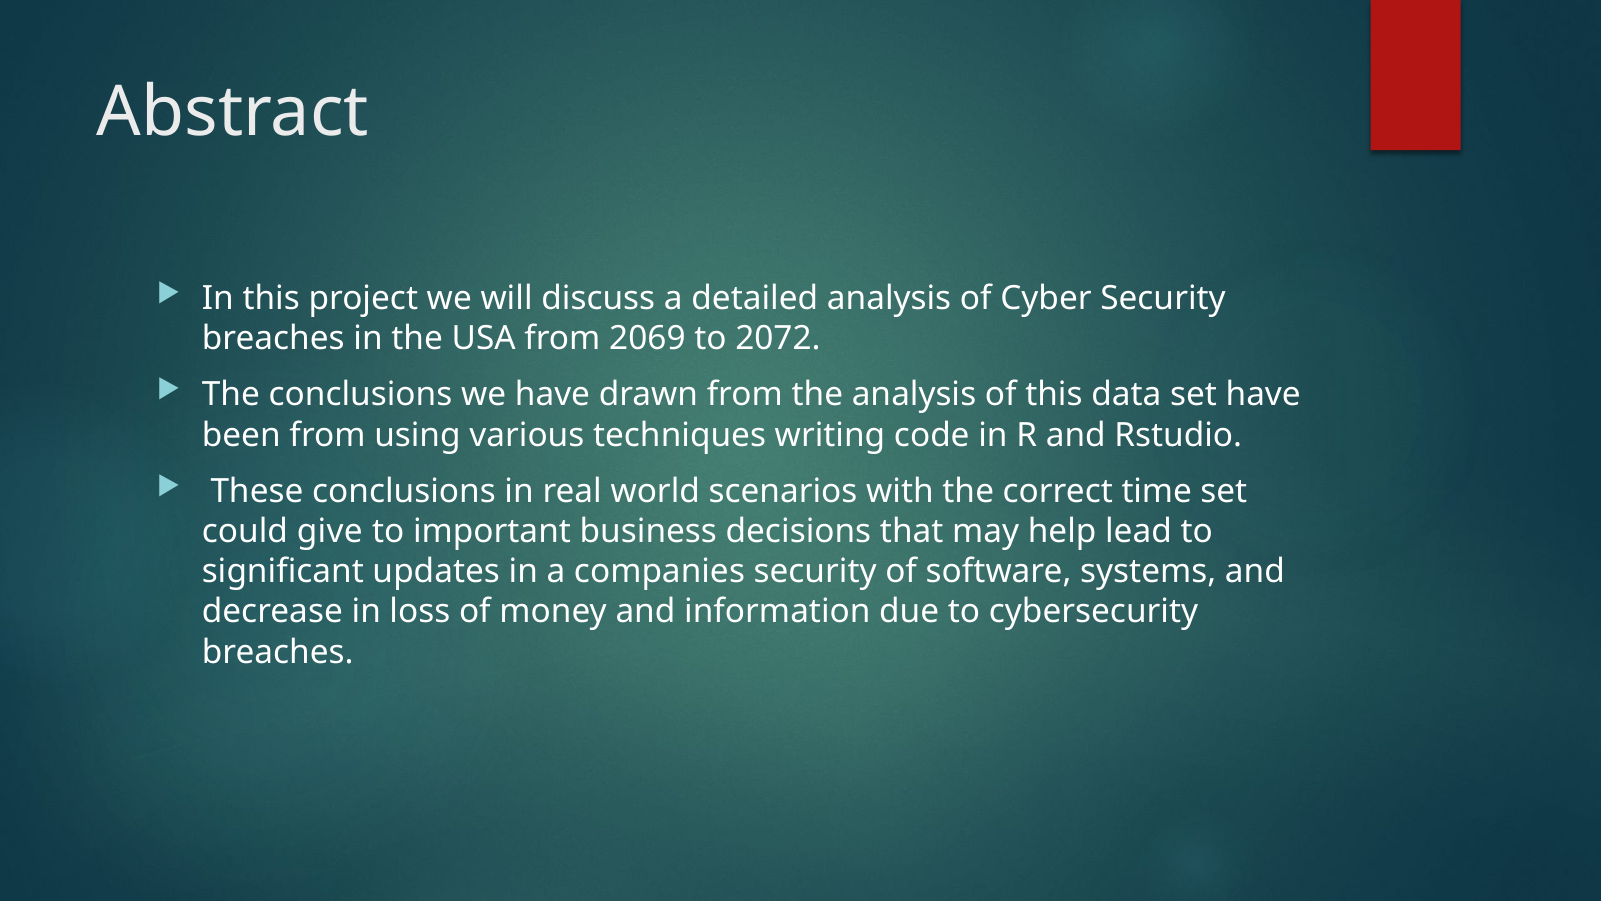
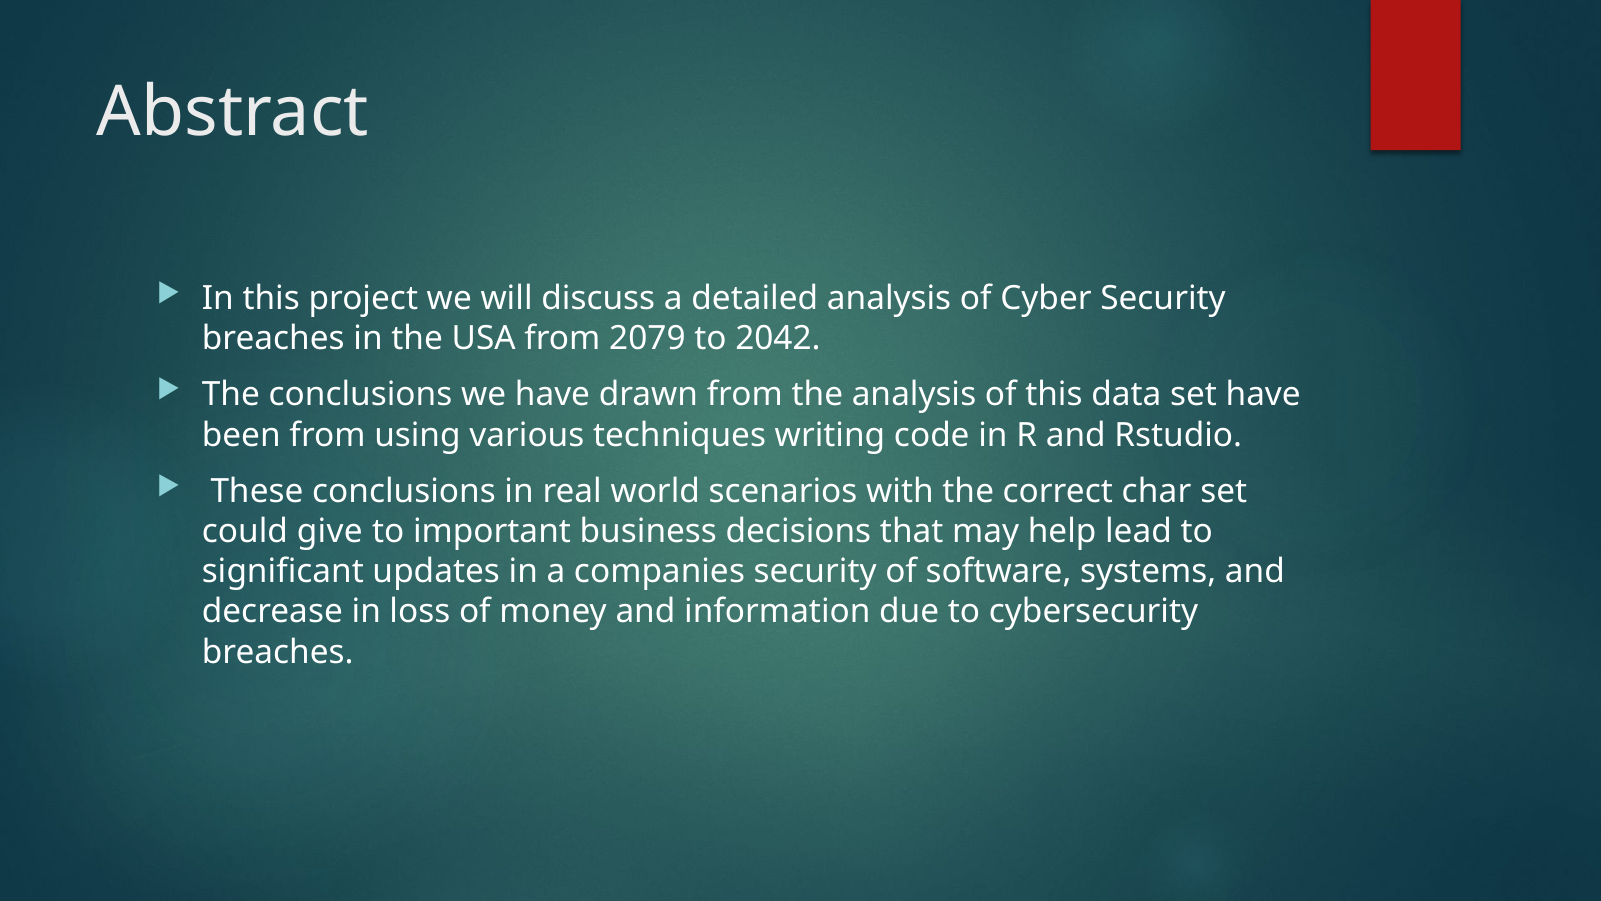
2069: 2069 -> 2079
2072: 2072 -> 2042
time: time -> char
